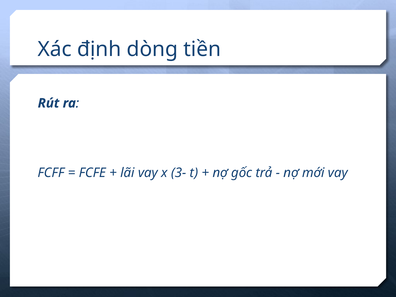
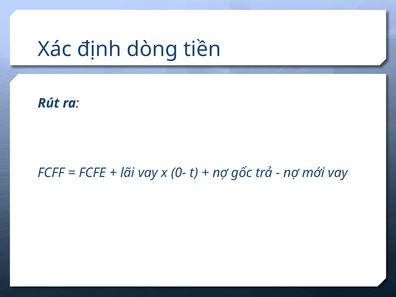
3-: 3- -> 0-
